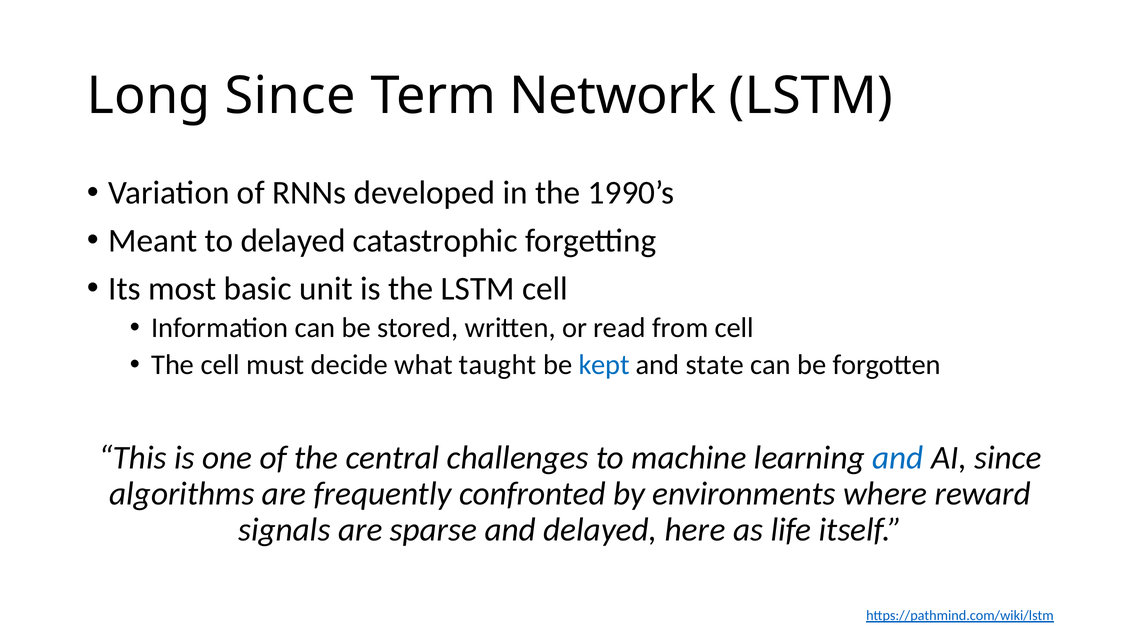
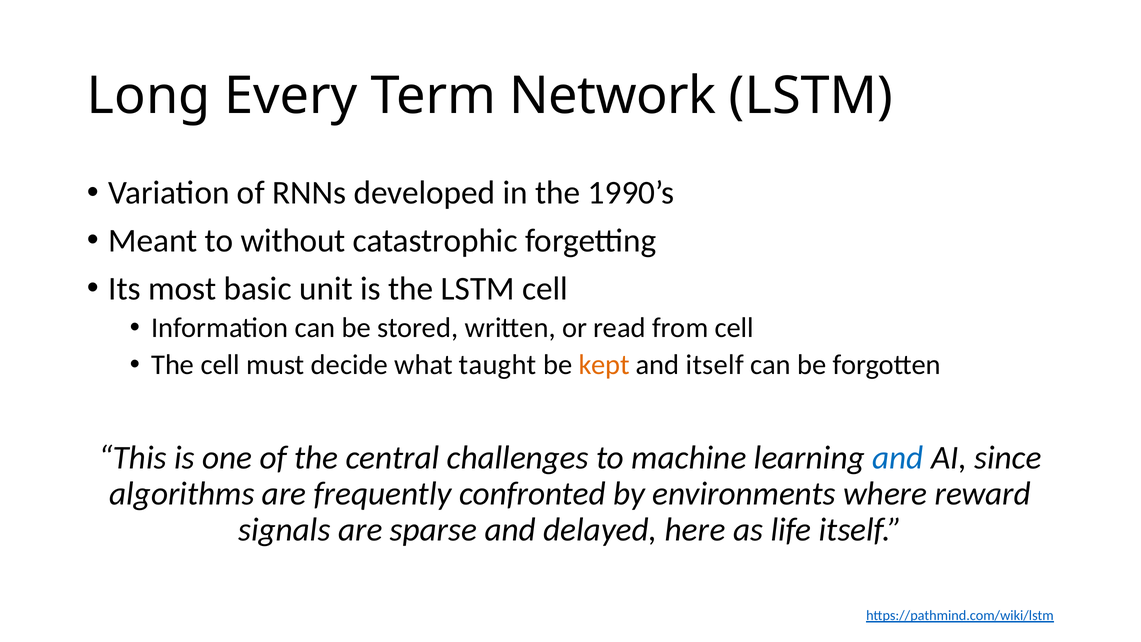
Long Since: Since -> Every
to delayed: delayed -> without
kept colour: blue -> orange
and state: state -> itself
